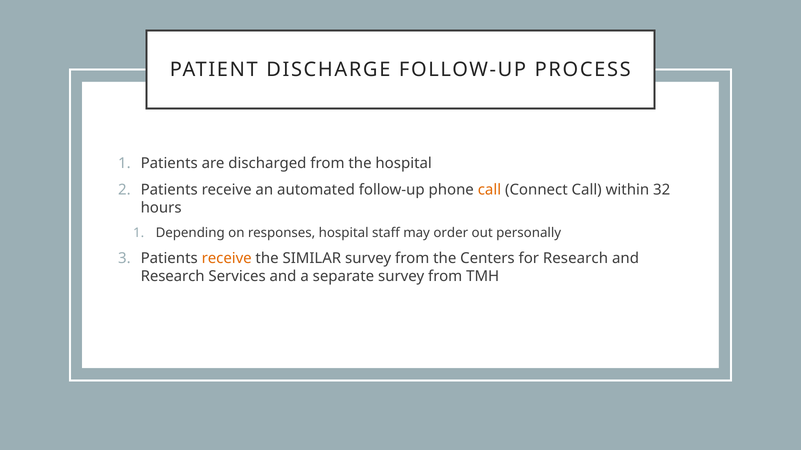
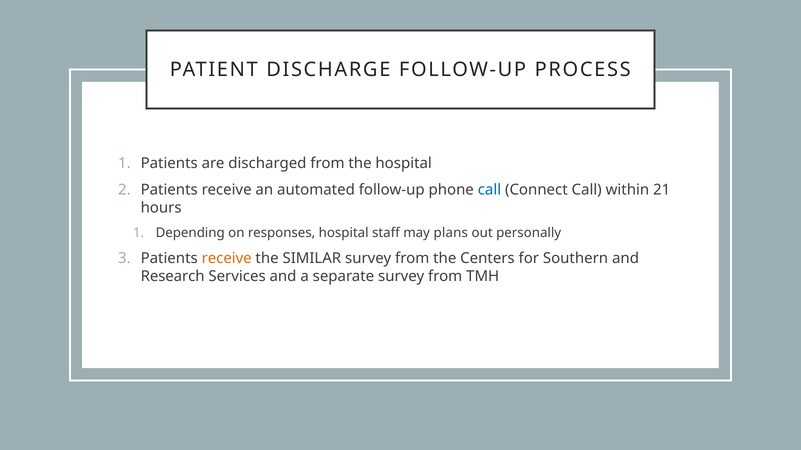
call at (489, 190) colour: orange -> blue
32: 32 -> 21
order: order -> plans
for Research: Research -> Southern
